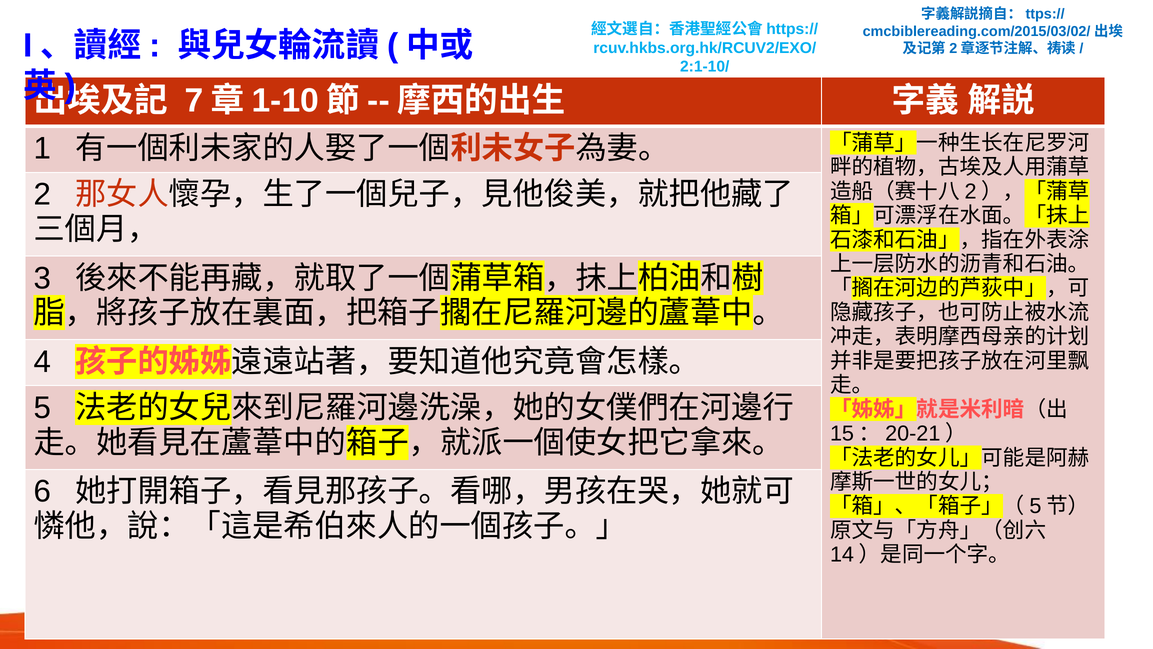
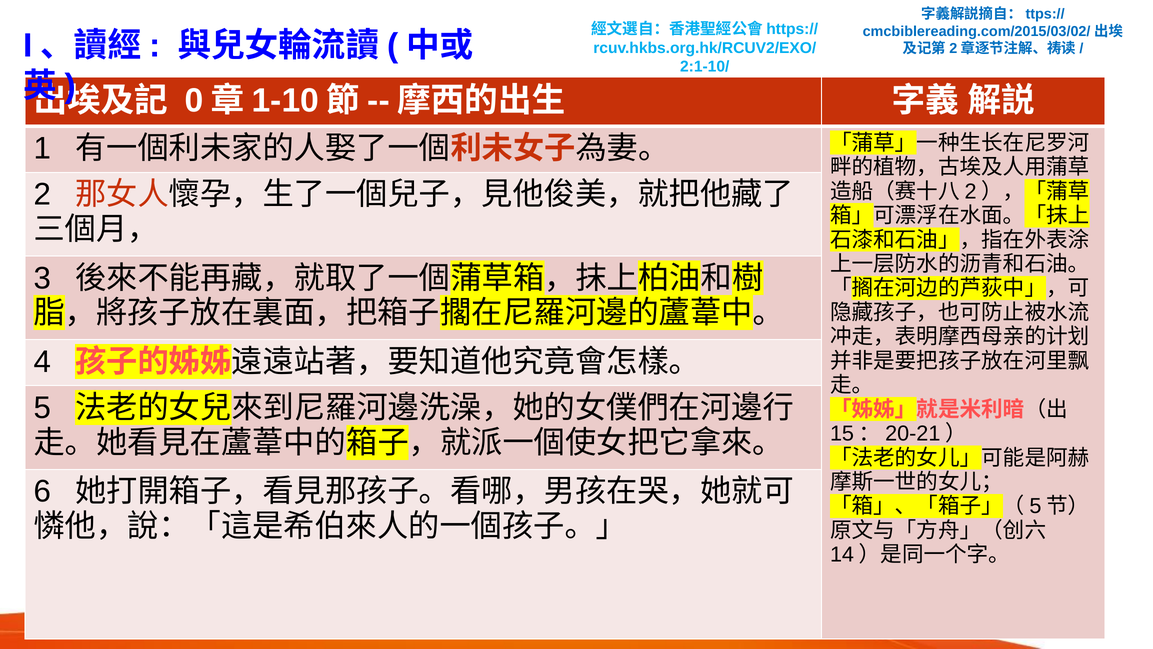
7: 7 -> 0
